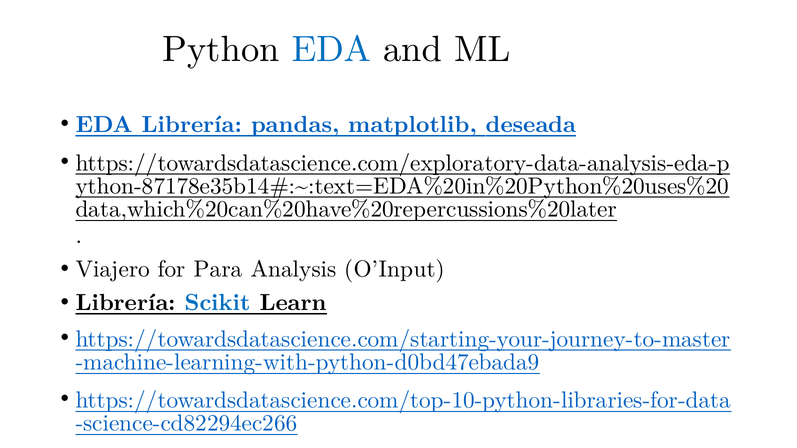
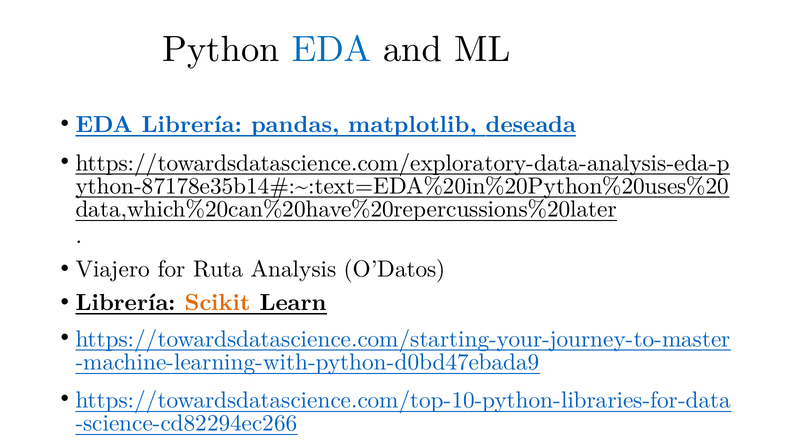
Para: Para -> Ruta
O’Input: O’Input -> O’Datos
Scikit colour: blue -> orange
